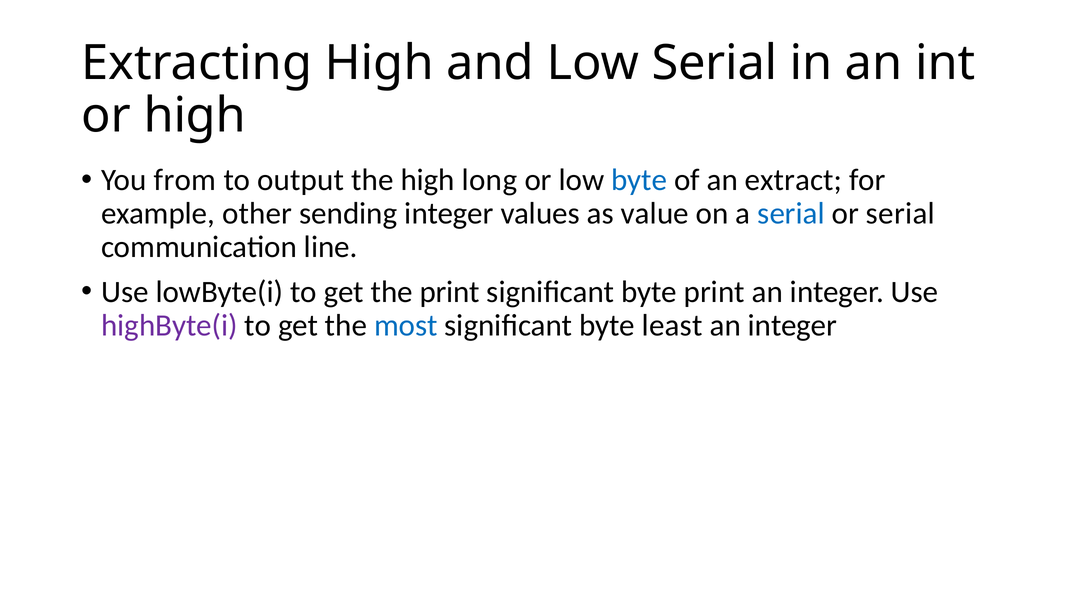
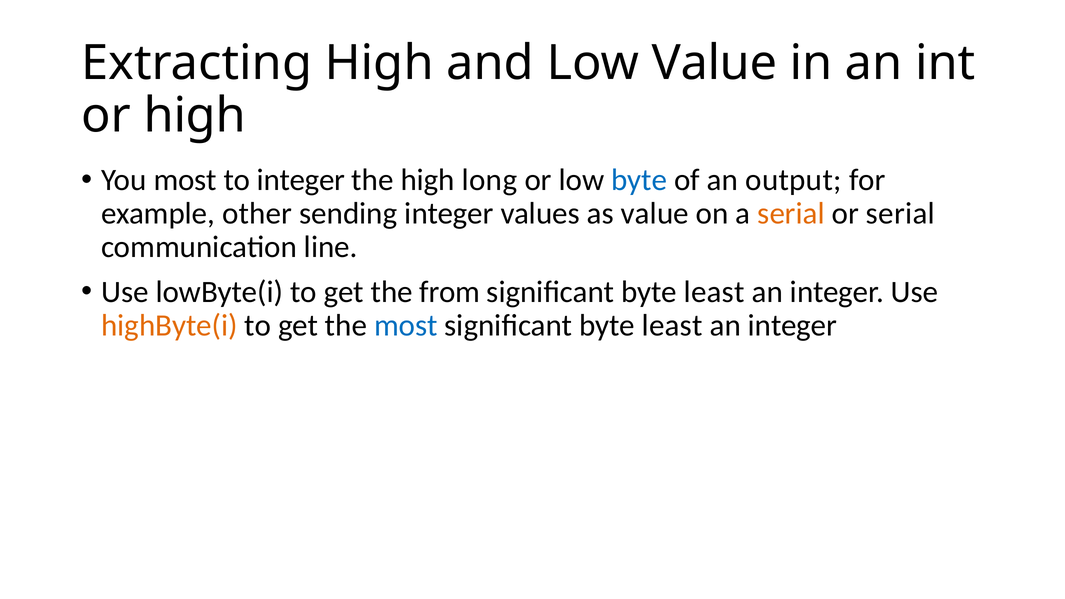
Low Serial: Serial -> Value
You from: from -> most
to output: output -> integer
extract: extract -> output
serial at (791, 214) colour: blue -> orange
the print: print -> from
print at (714, 292): print -> least
highByte(i colour: purple -> orange
